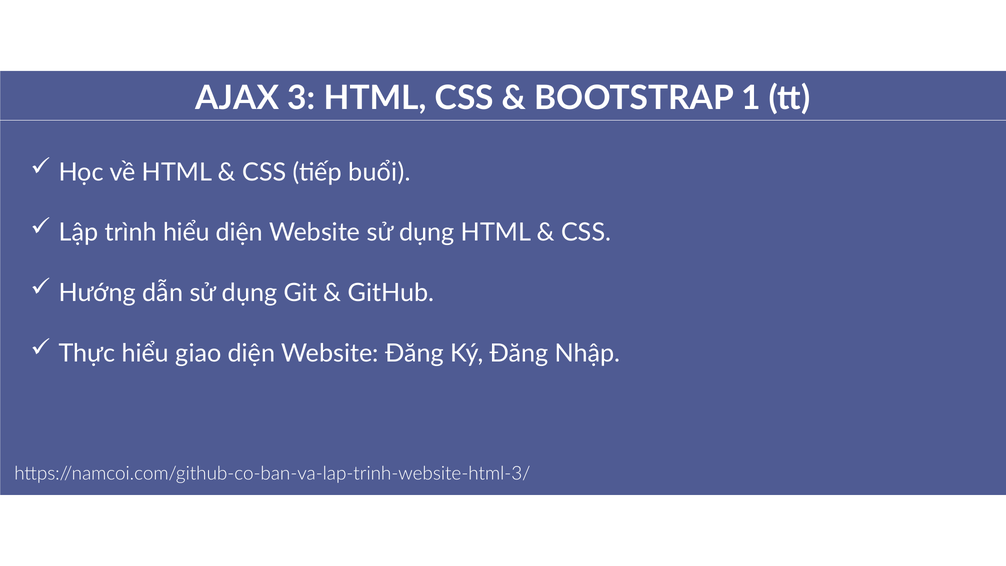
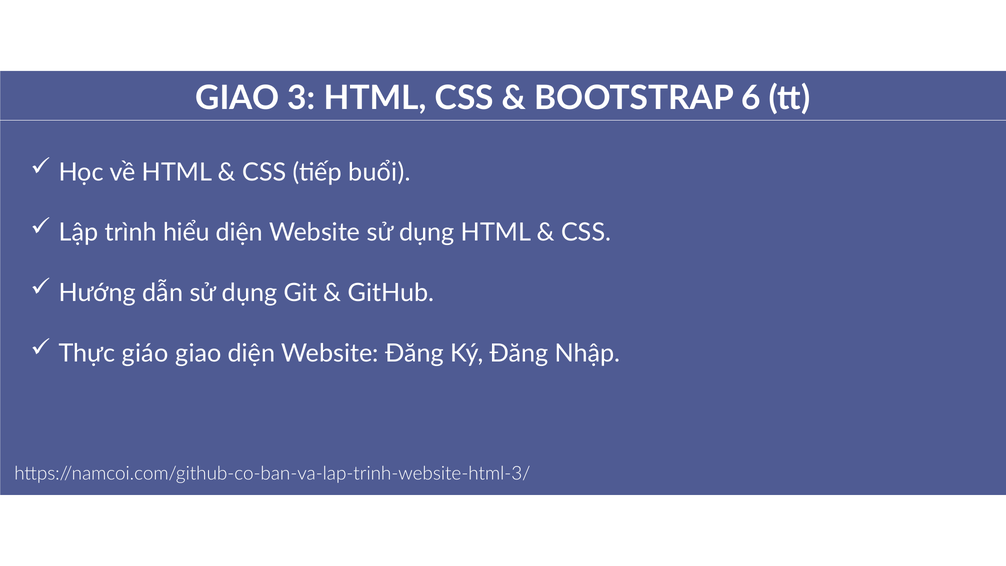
AJAX at (237, 98): AJAX -> GIAO
1: 1 -> 6
Thực hiểu: hiểu -> giáo
